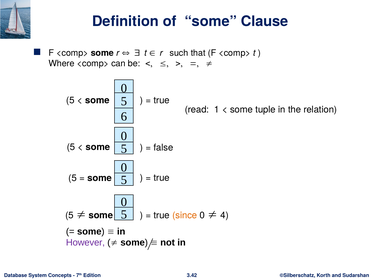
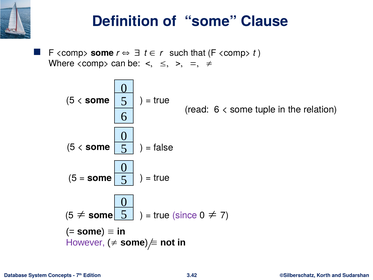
read 1: 1 -> 6
since colour: orange -> purple
4: 4 -> 7
